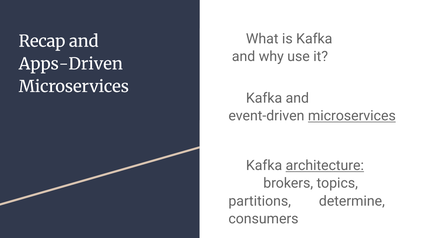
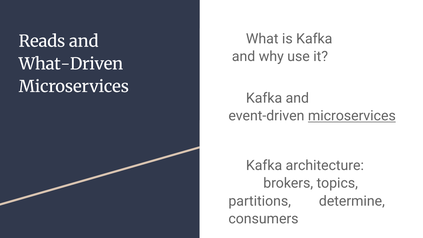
Recap: Recap -> Reads
Apps-Driven: Apps-Driven -> What-Driven
architecture underline: present -> none
